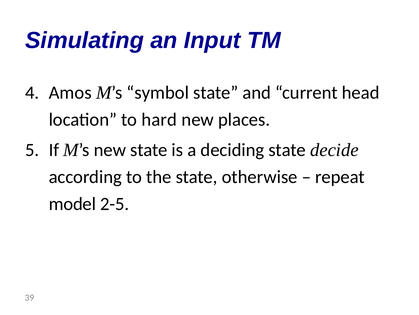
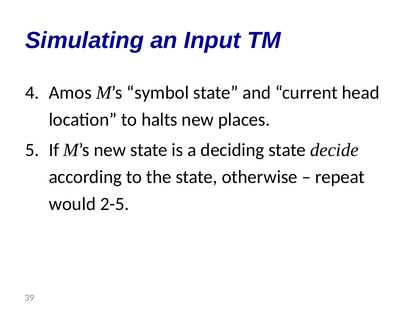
hard: hard -> halts
model: model -> would
